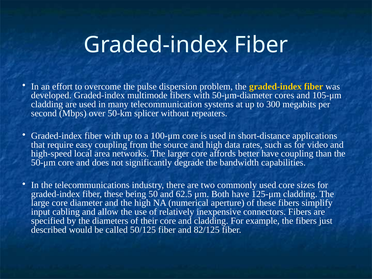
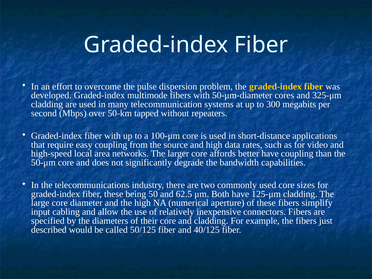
105-μm: 105-μm -> 325-μm
splicer: splicer -> tapped
82/125: 82/125 -> 40/125
